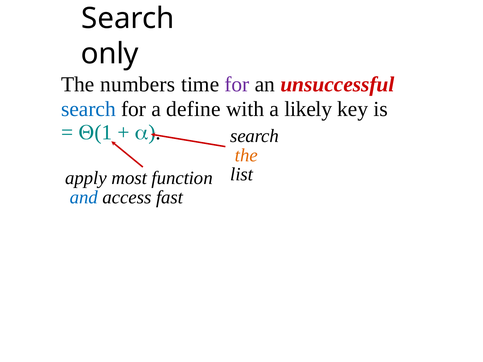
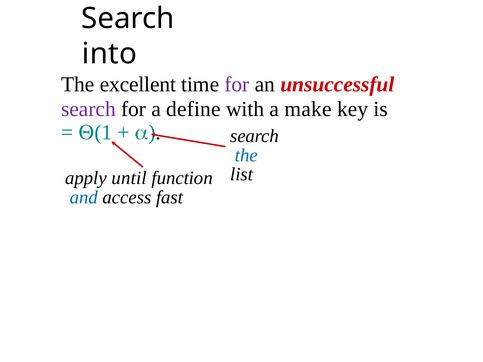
only: only -> into
numbers: numbers -> excellent
search at (88, 109) colour: blue -> purple
likely: likely -> make
the at (246, 155) colour: orange -> blue
most: most -> until
